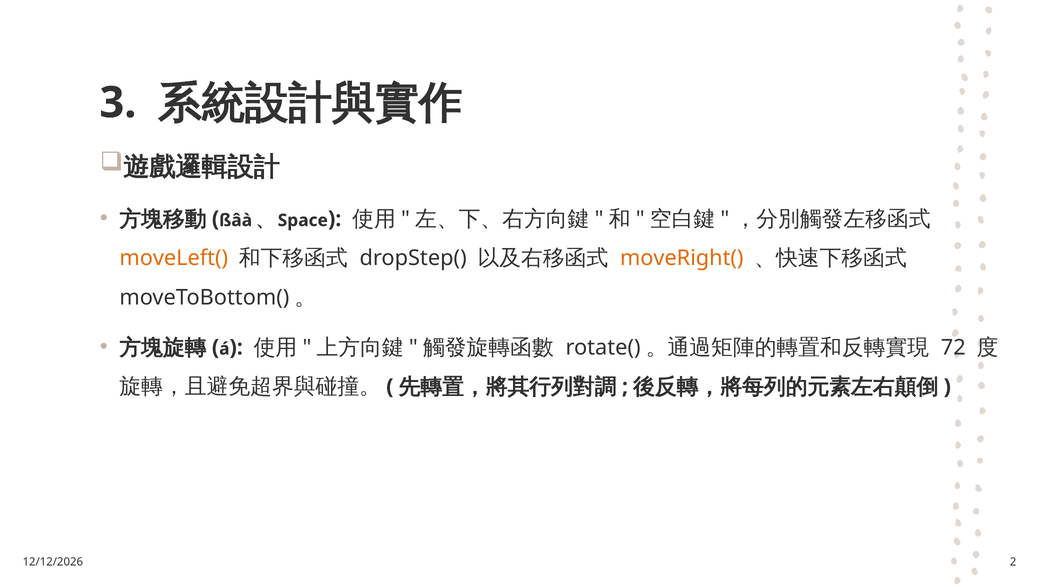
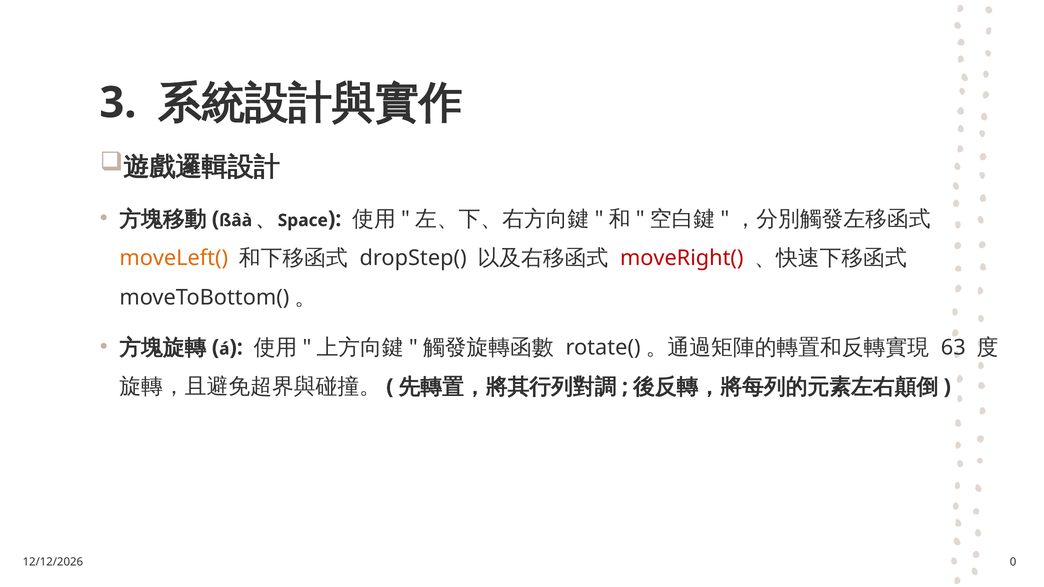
moveRight( colour: orange -> red
72: 72 -> 63
2: 2 -> 0
